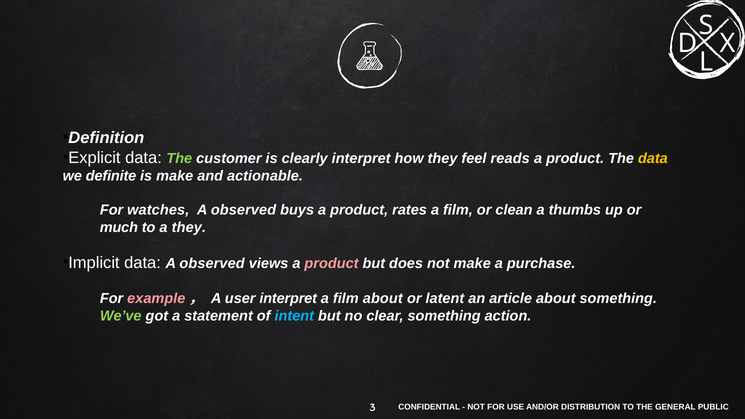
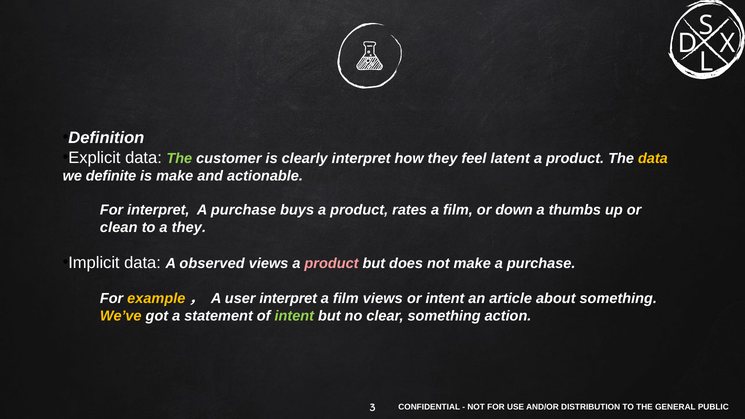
reads: reads -> latent
For watches: watches -> interpret
observed at (244, 210): observed -> purchase
clean: clean -> down
much: much -> clean
example colour: pink -> yellow
film about: about -> views
or latent: latent -> intent
We’ve colour: light green -> yellow
intent at (294, 316) colour: light blue -> light green
